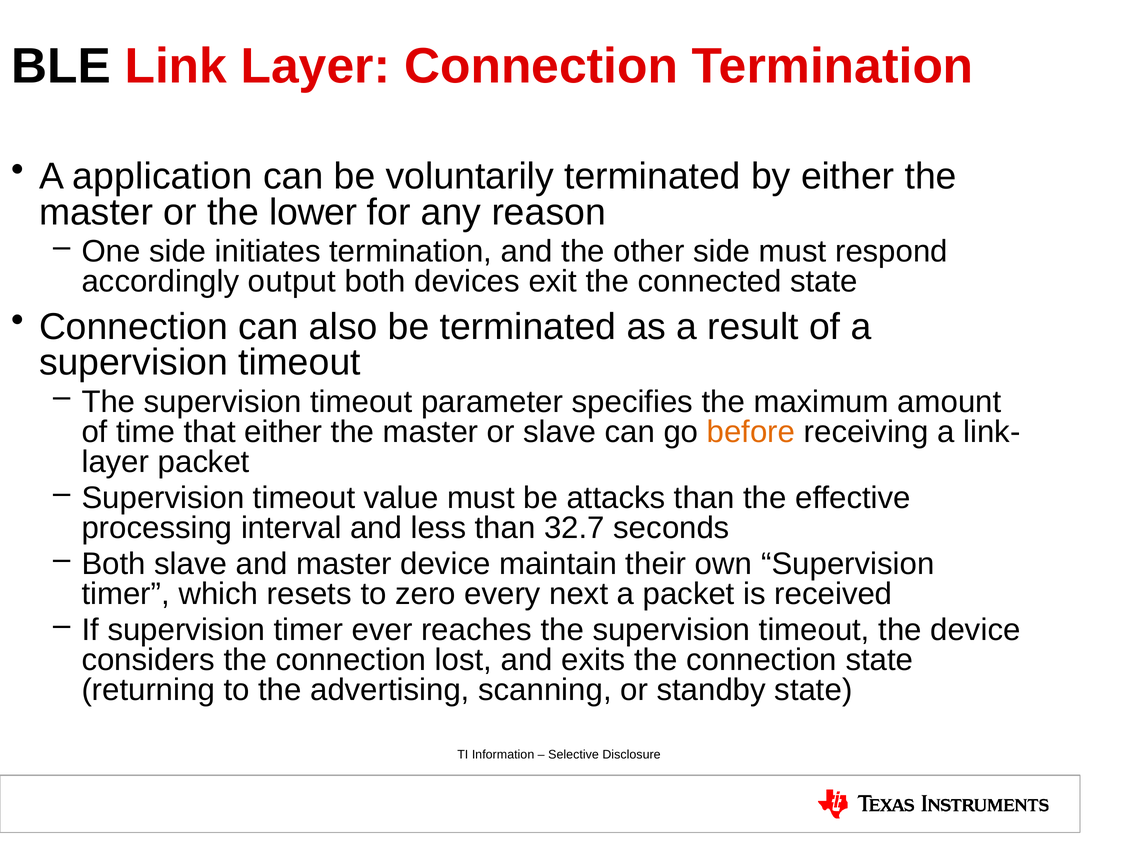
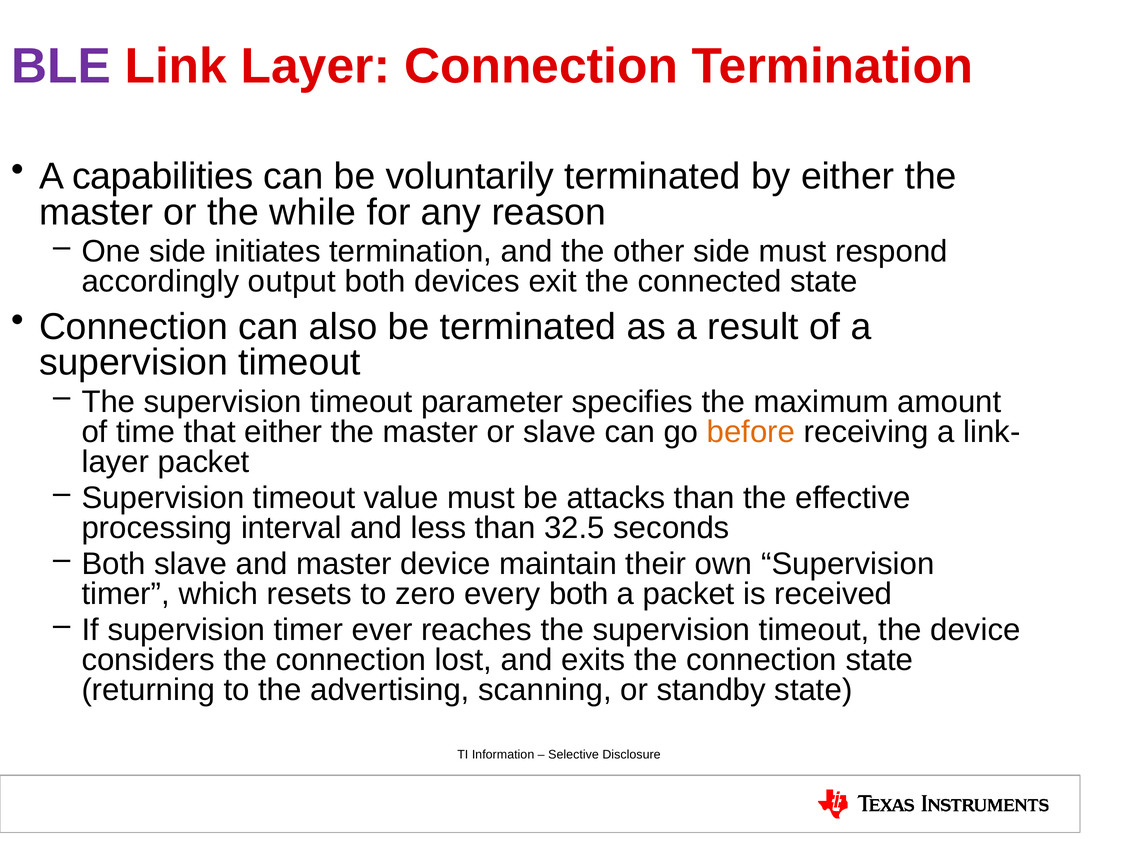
BLE colour: black -> purple
application: application -> capabilities
lower: lower -> while
32.7: 32.7 -> 32.5
every next: next -> both
